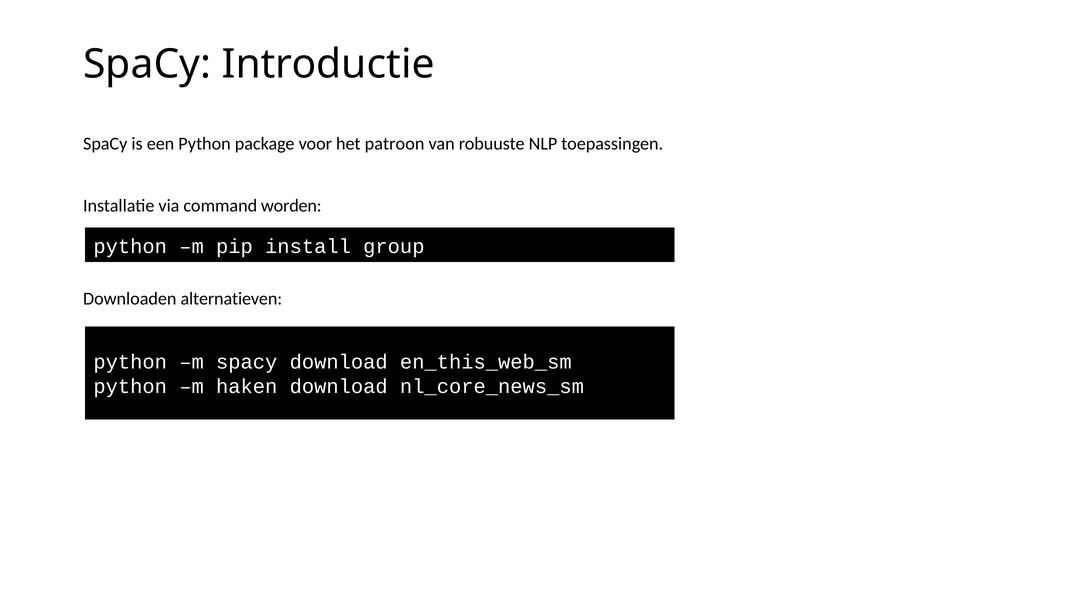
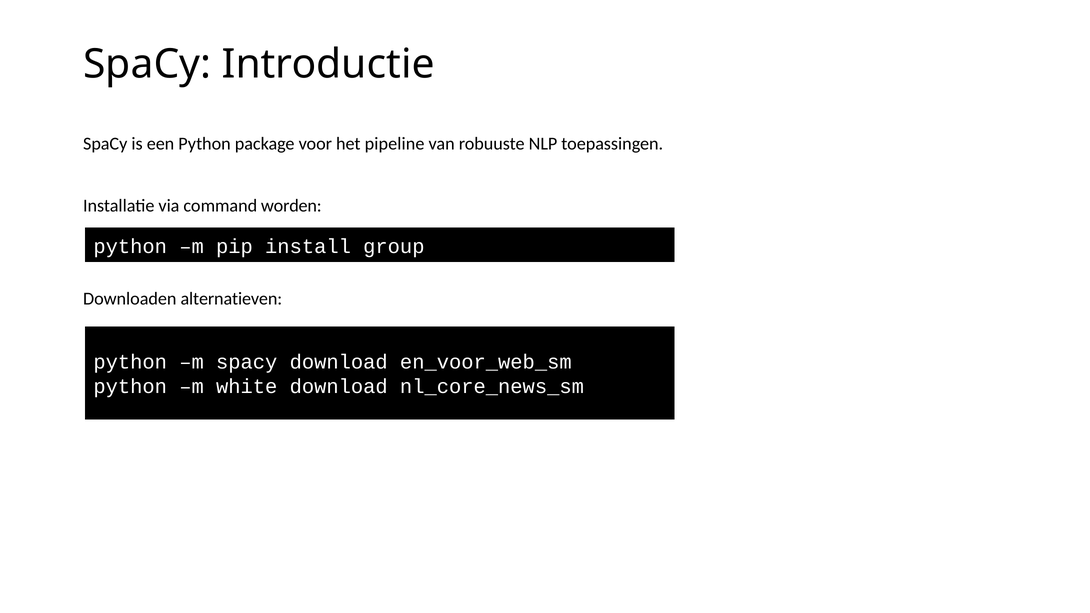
patroon: patroon -> pipeline
en_this_web_sm: en_this_web_sm -> en_voor_web_sm
haken: haken -> white
